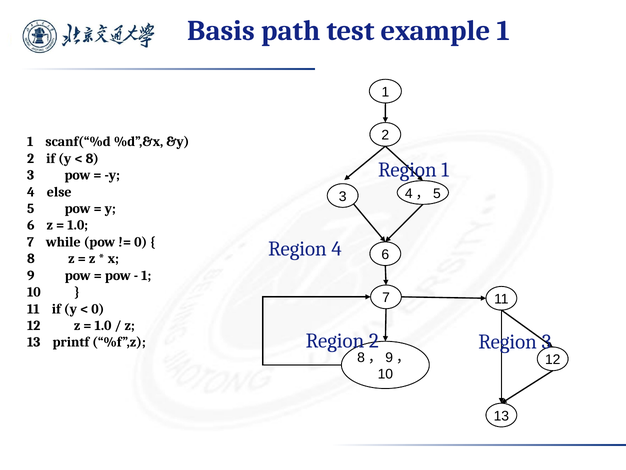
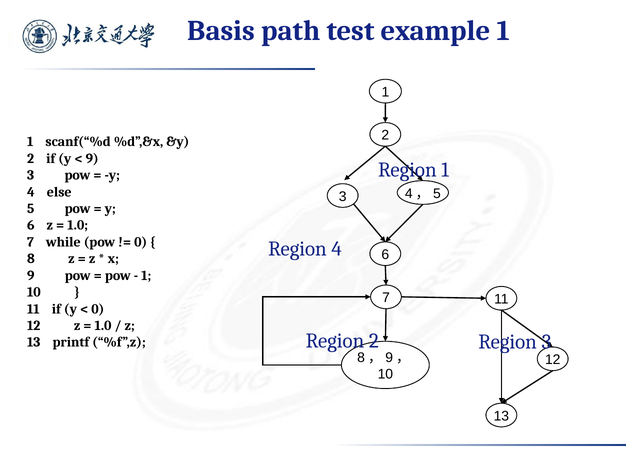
8 at (92, 158): 8 -> 9
